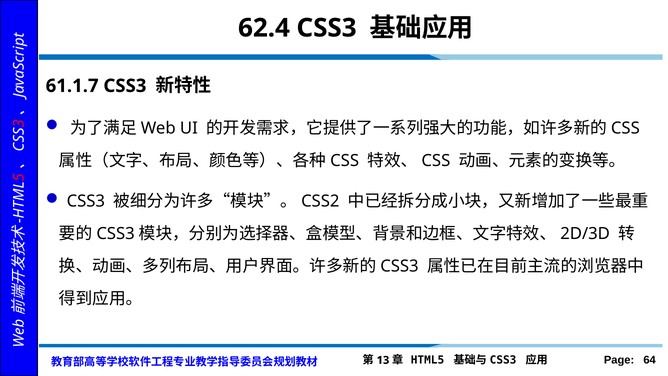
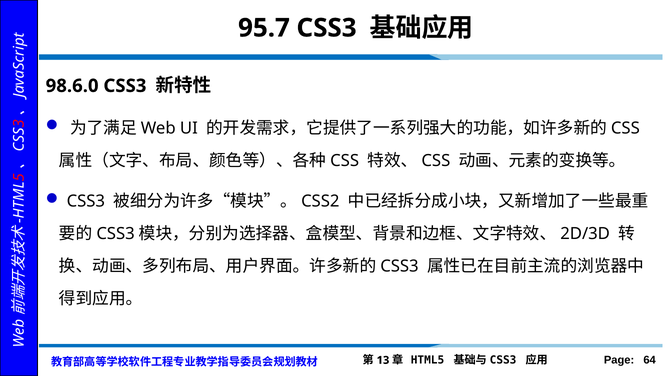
62.4: 62.4 -> 95.7
61.1.7: 61.1.7 -> 98.6.0
